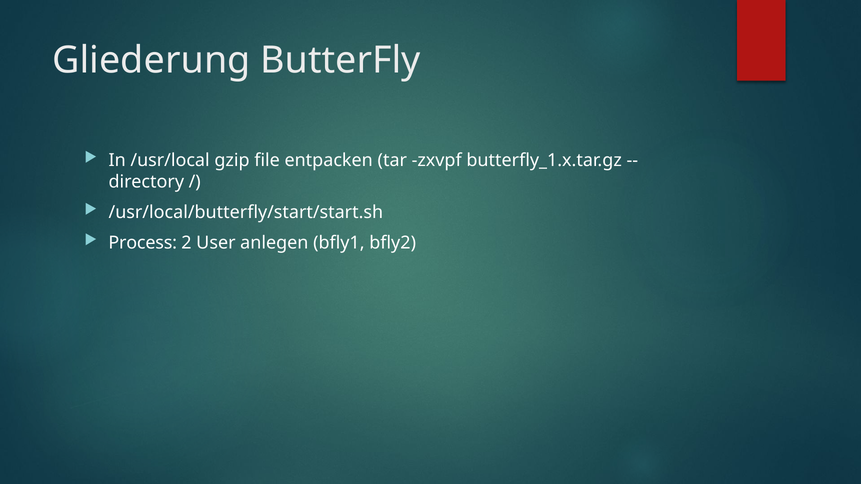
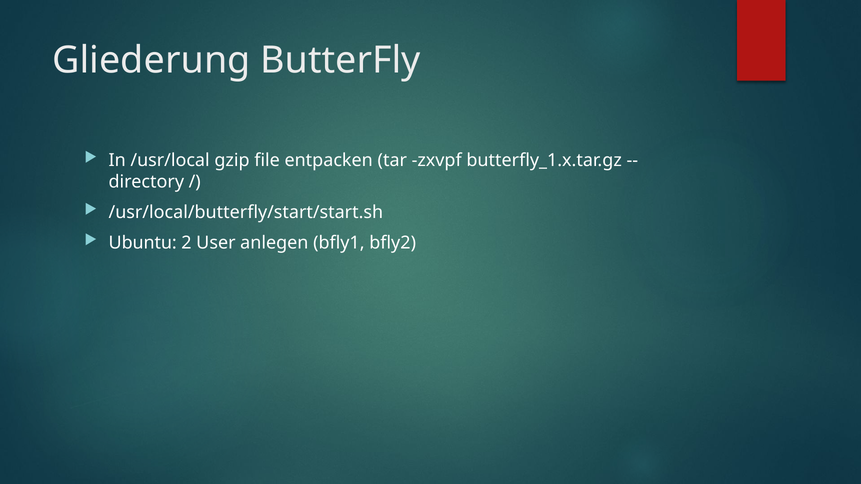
Process: Process -> Ubuntu
